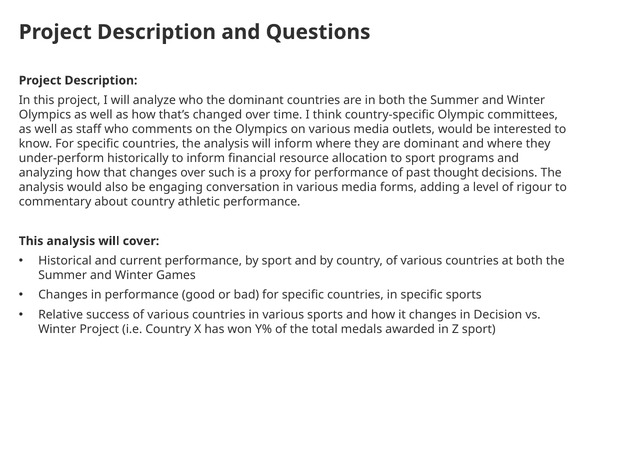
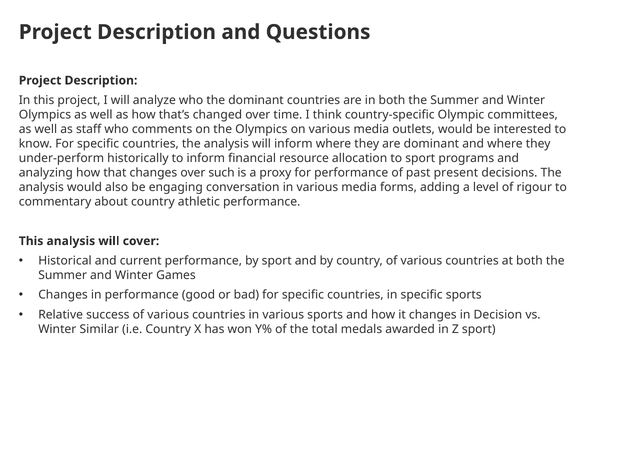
thought: thought -> present
Winter Project: Project -> Similar
